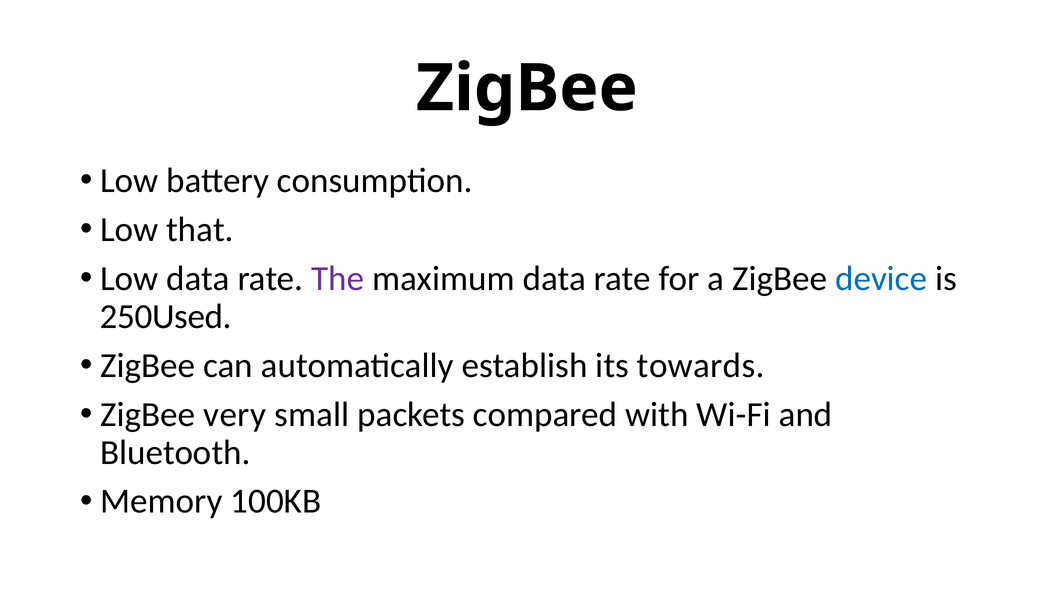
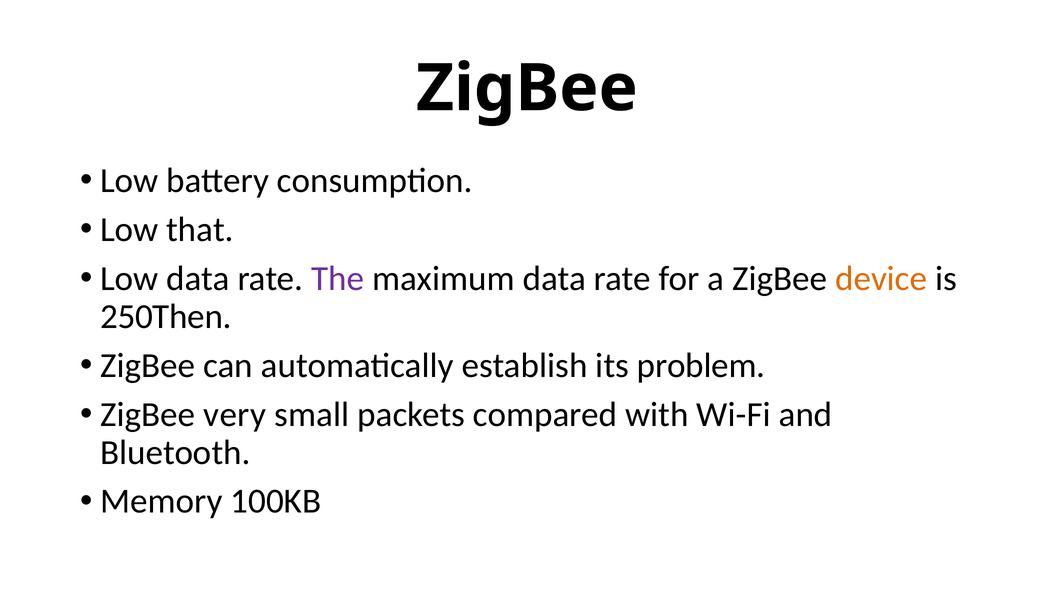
device colour: blue -> orange
250Used: 250Used -> 250Then
towards: towards -> problem
